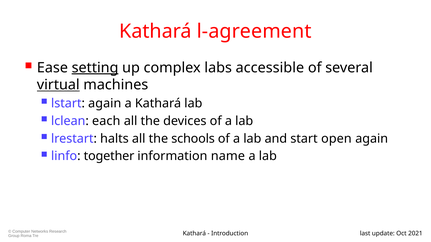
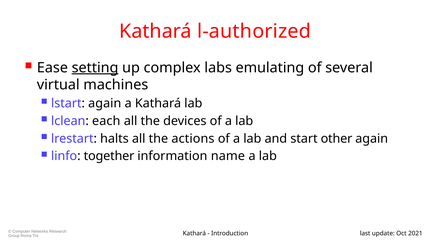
l-agreement: l-agreement -> l-authorized
accessible: accessible -> emulating
virtual underline: present -> none
schools: schools -> actions
open: open -> other
